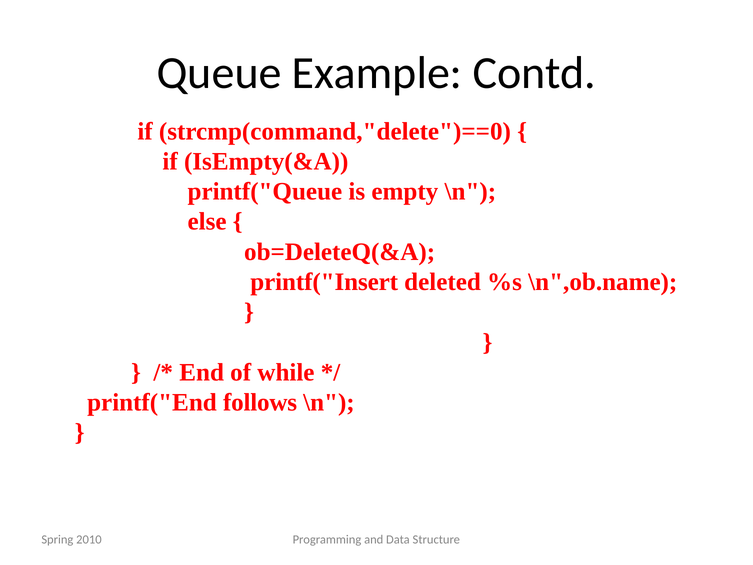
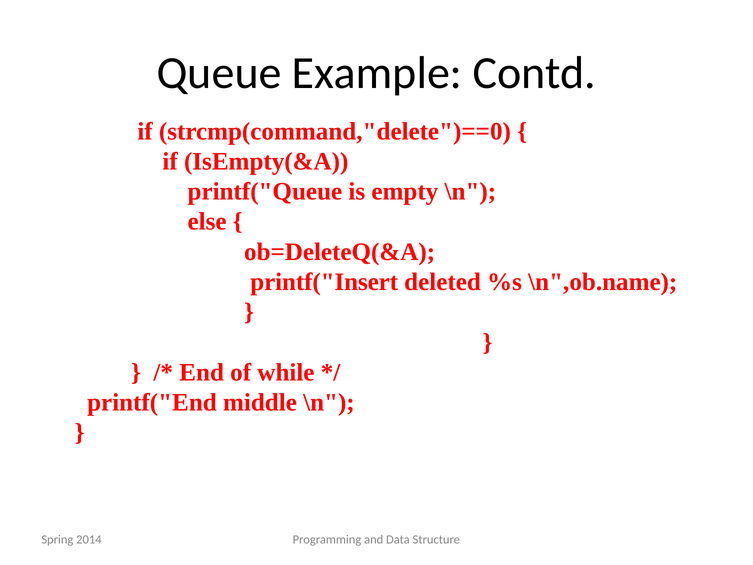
follows: follows -> middle
2010: 2010 -> 2014
